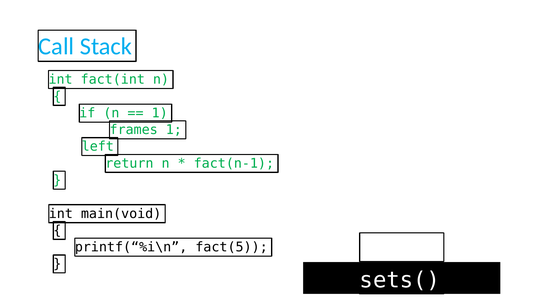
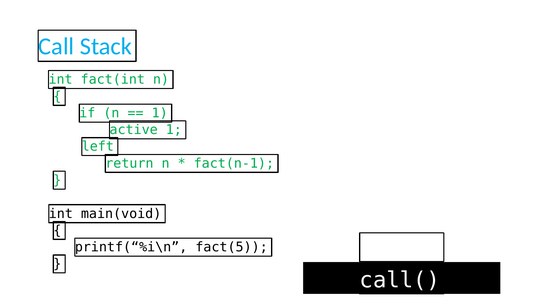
frames: frames -> active
sets(: sets( -> call(
